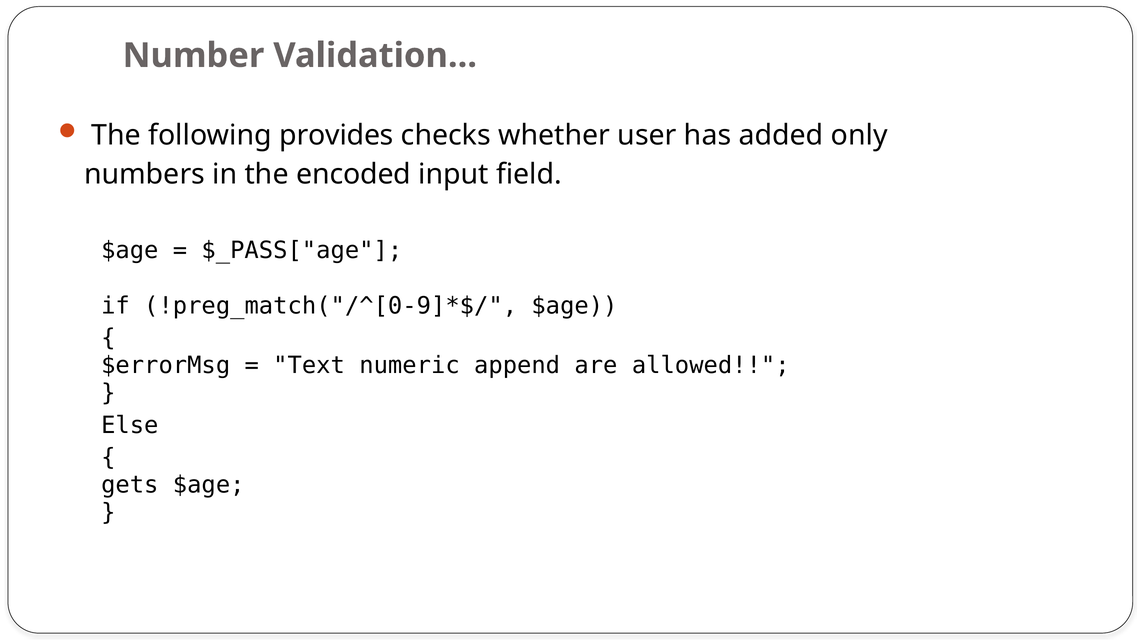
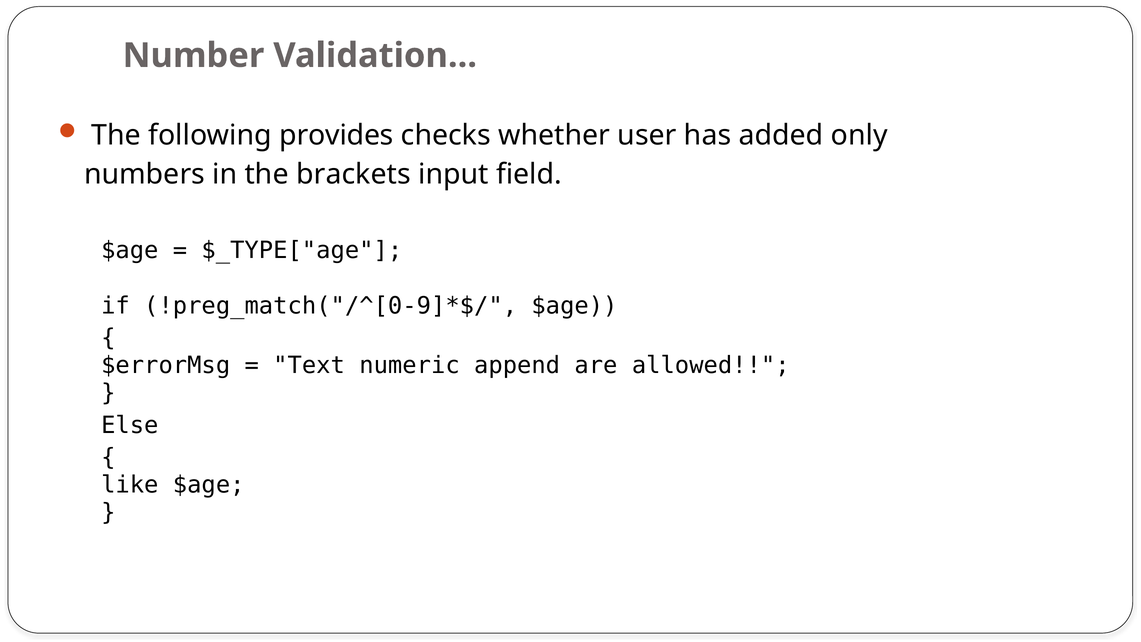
encoded: encoded -> brackets
$_PASS["age: $_PASS["age -> $_TYPE["age
gets: gets -> like
